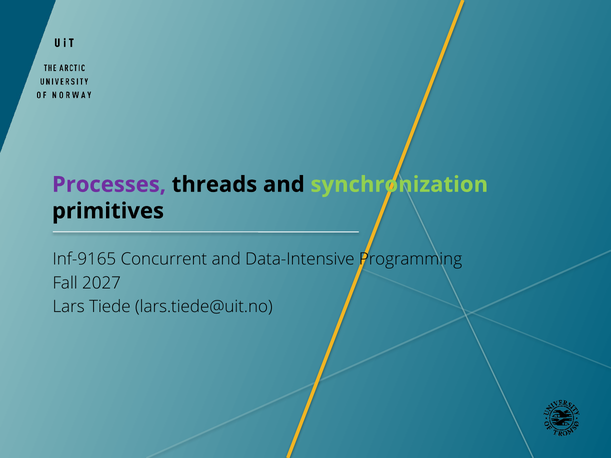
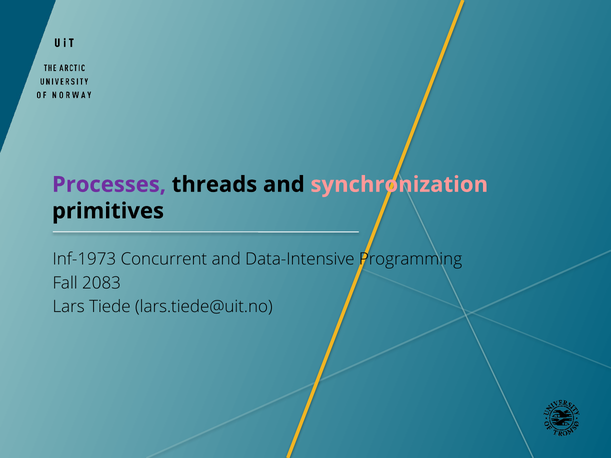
synchronization colour: light green -> pink
Inf-9165: Inf-9165 -> Inf-1973
2027: 2027 -> 2083
